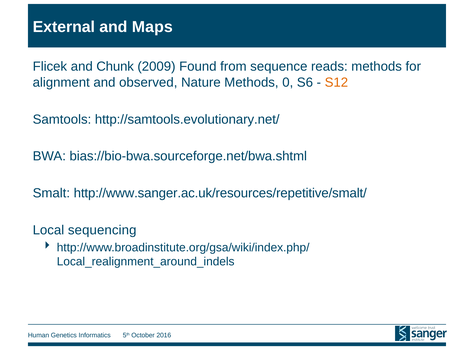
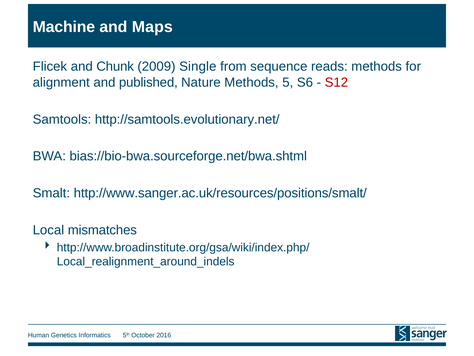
External: External -> Machine
Found: Found -> Single
observed: observed -> published
0: 0 -> 5
S12 colour: orange -> red
http://www.sanger.ac.uk/resources/repetitive/smalt/: http://www.sanger.ac.uk/resources/repetitive/smalt/ -> http://www.sanger.ac.uk/resources/positions/smalt/
sequencing: sequencing -> mismatches
